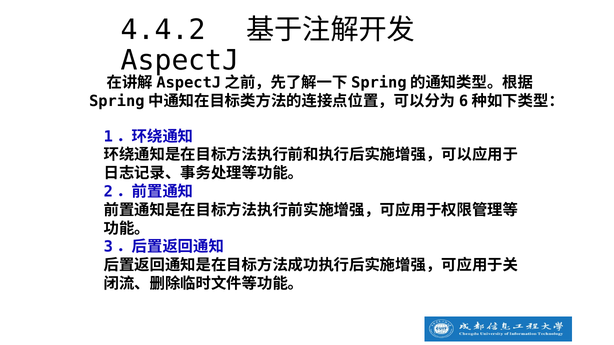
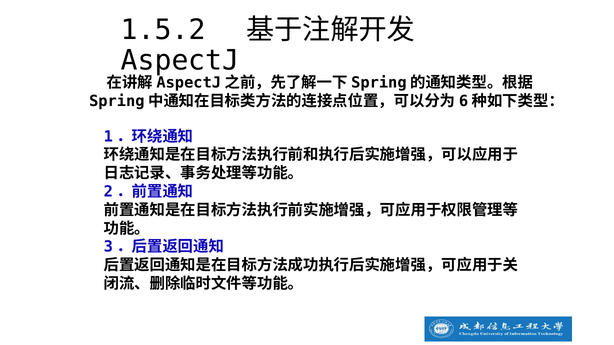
4.4.2: 4.4.2 -> 1.5.2
